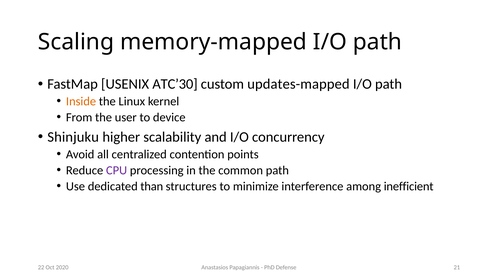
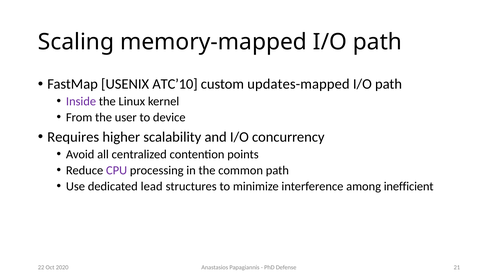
ATC’30: ATC’30 -> ATC’10
Inside colour: orange -> purple
Shinjuku: Shinjuku -> Requires
than: than -> lead
